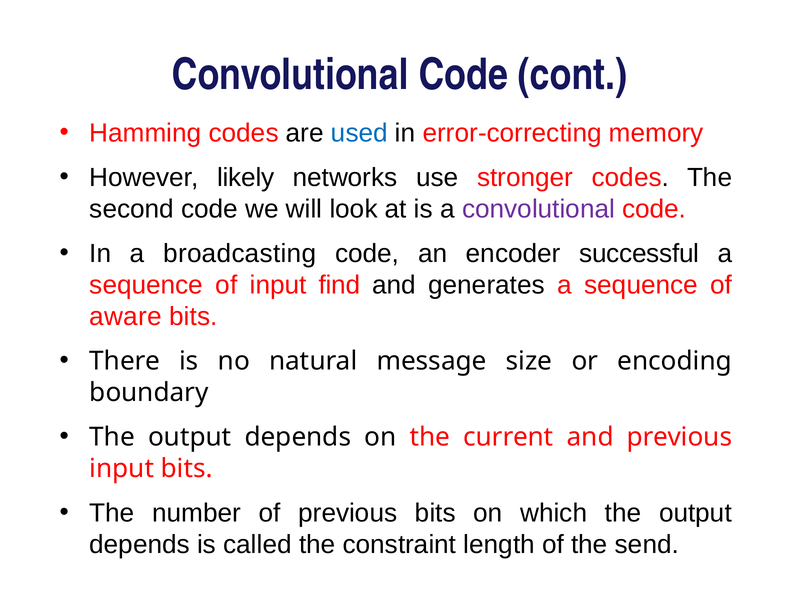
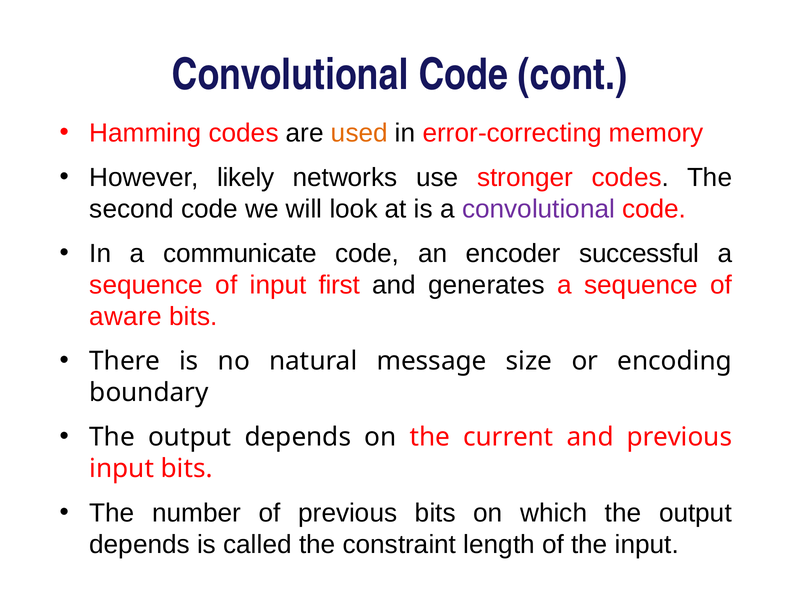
used colour: blue -> orange
broadcasting: broadcasting -> communicate
find: find -> first
the send: send -> input
